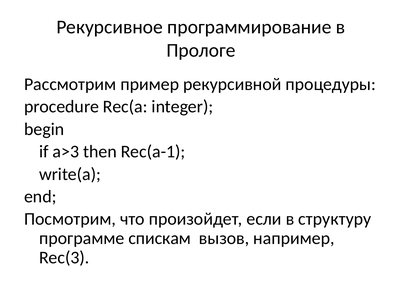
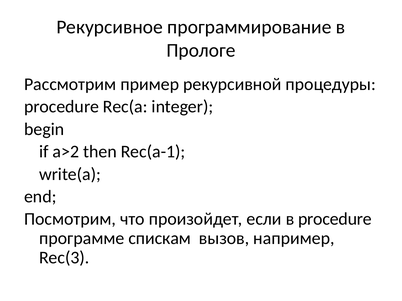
a>3: a>3 -> a>2
в структуру: структуру -> procedure
